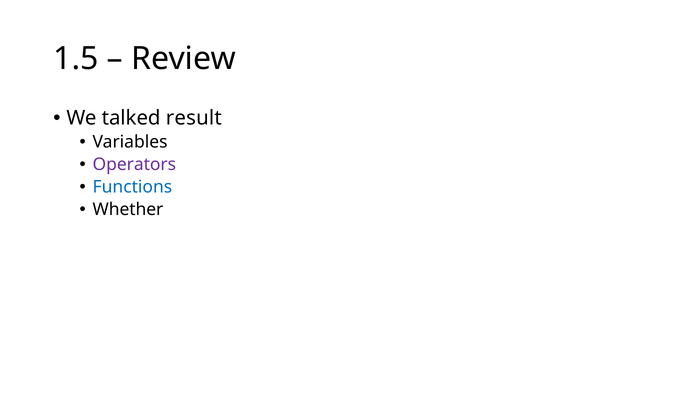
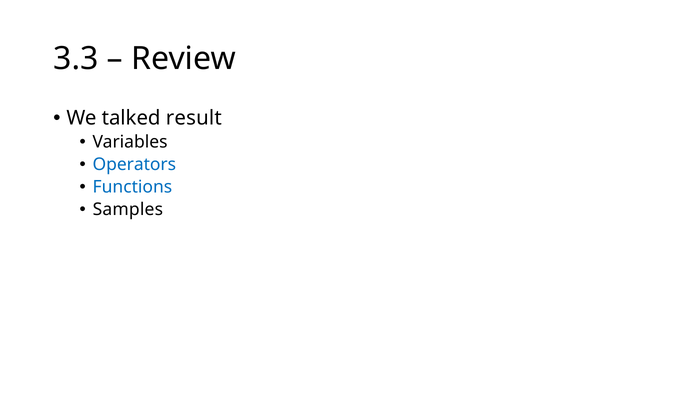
1.5: 1.5 -> 3.3
Operators colour: purple -> blue
Whether: Whether -> Samples
